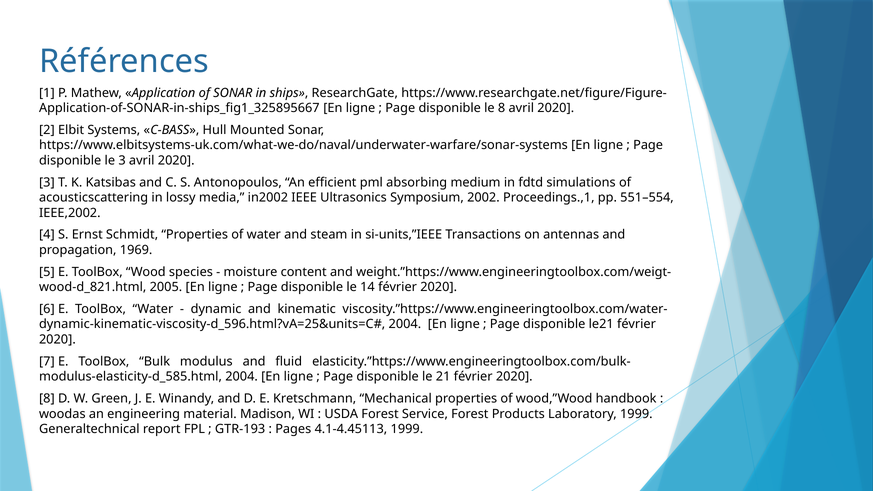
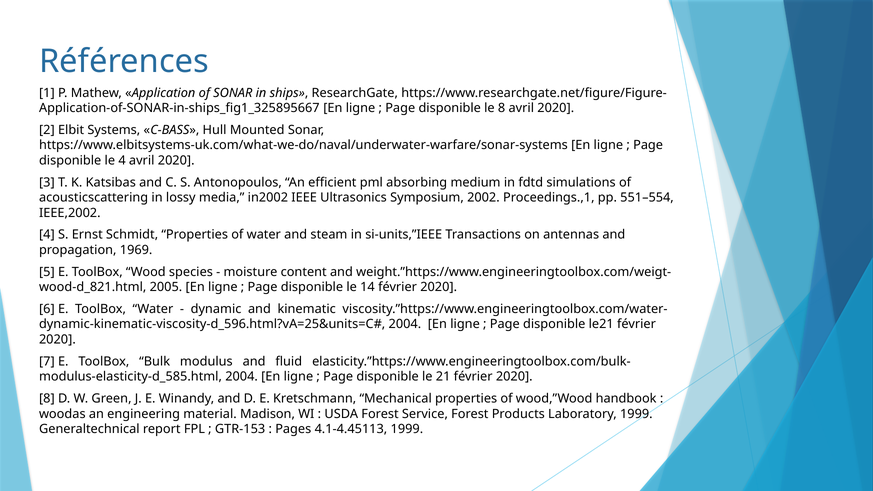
le 3: 3 -> 4
GTR-193: GTR-193 -> GTR-153
